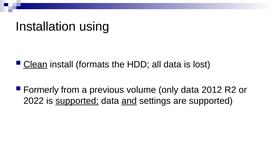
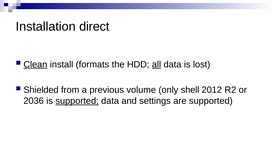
using: using -> direct
all underline: none -> present
Formerly: Formerly -> Shielded
only data: data -> shell
2022: 2022 -> 2036
and underline: present -> none
